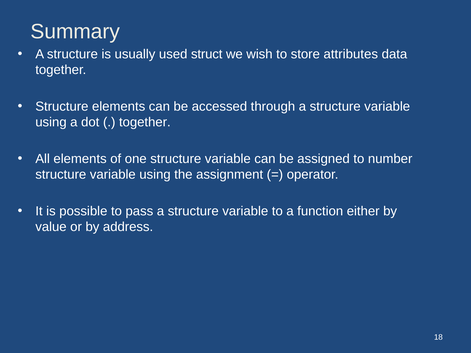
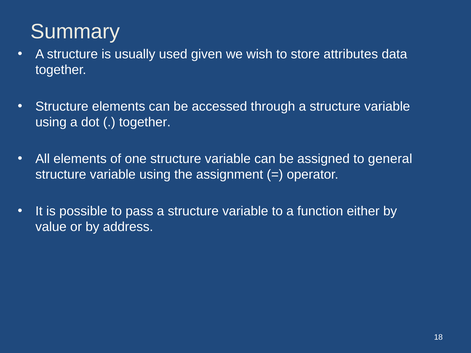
struct: struct -> given
number: number -> general
